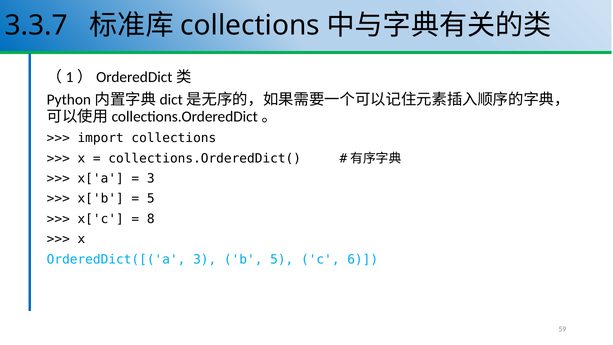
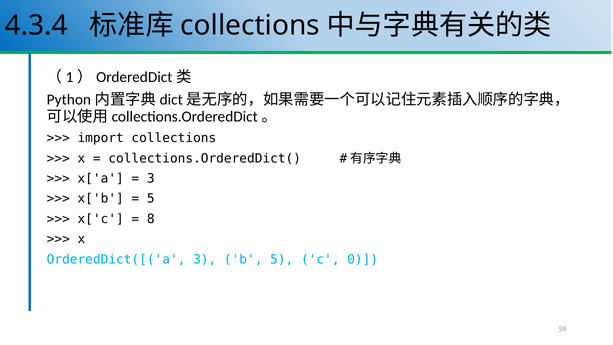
3.3.7: 3.3.7 -> 4.3.4
6: 6 -> 0
